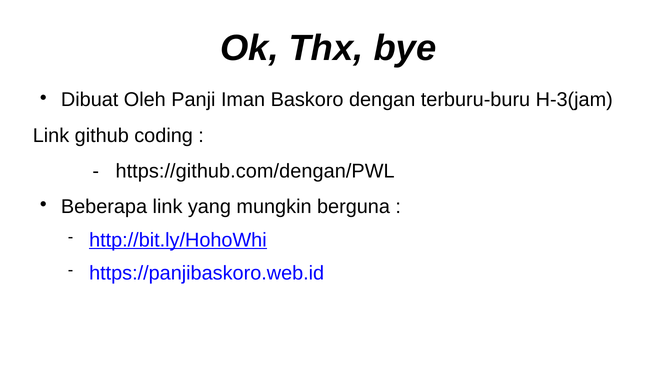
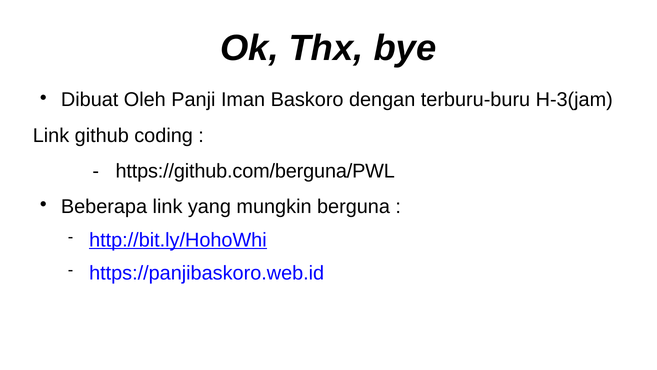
https://github.com/dengan/PWL: https://github.com/dengan/PWL -> https://github.com/berguna/PWL
